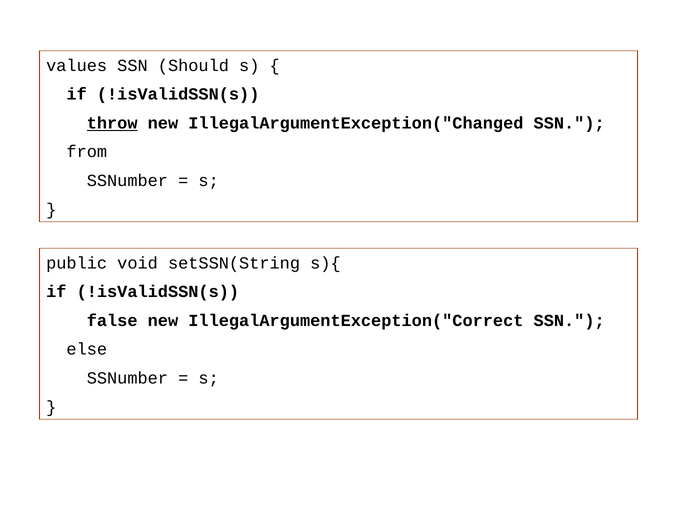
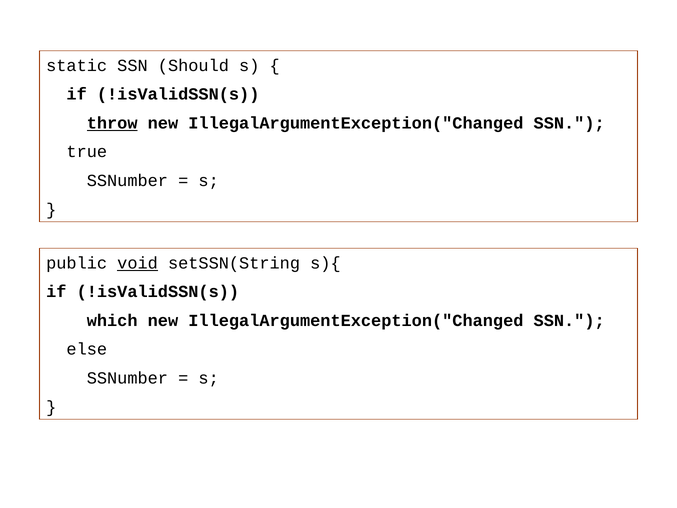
values: values -> static
from: from -> true
void underline: none -> present
false: false -> which
IllegalArgumentException("Correct at (356, 320): IllegalArgumentException("Correct -> IllegalArgumentException("Changed
